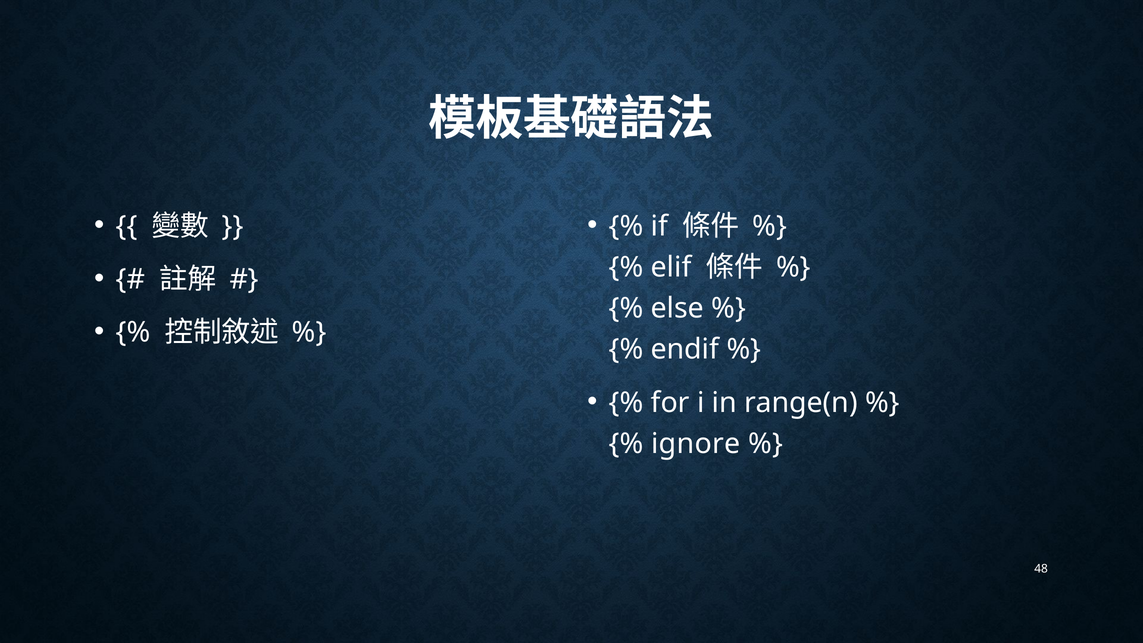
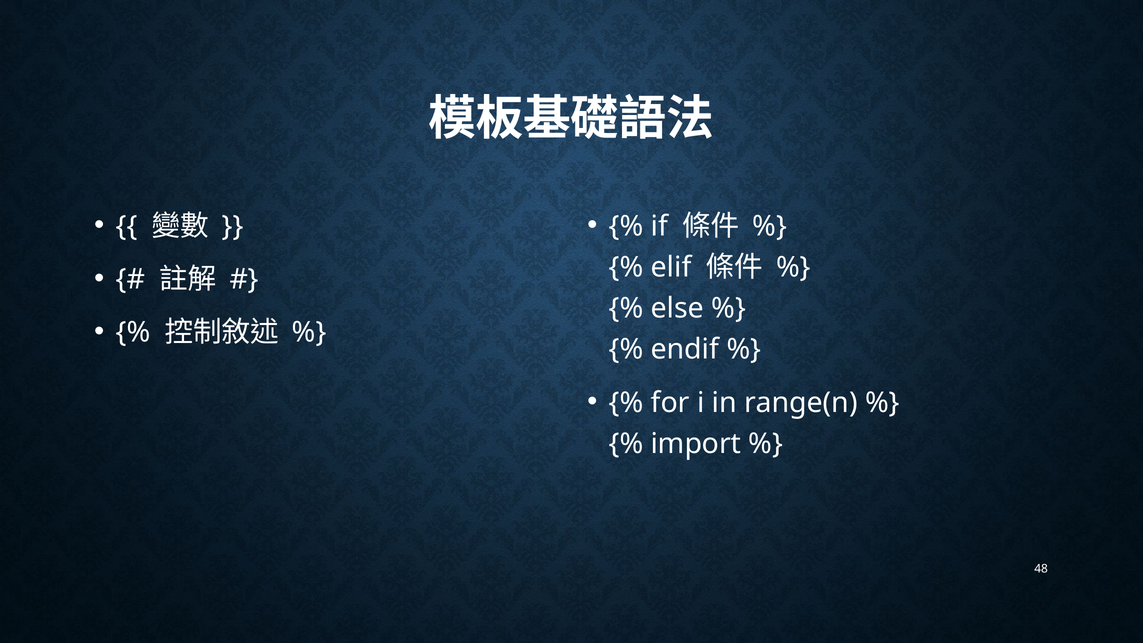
ignore: ignore -> import
